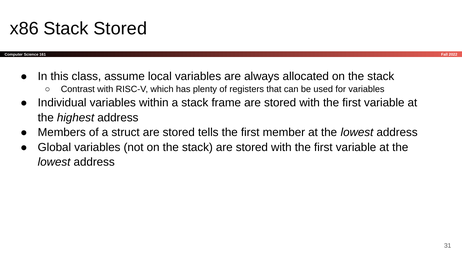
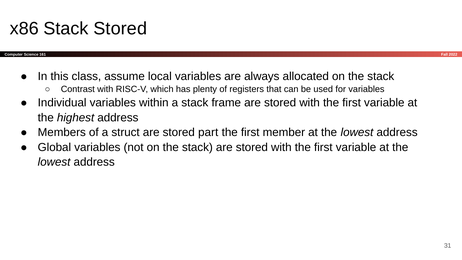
tells: tells -> part
